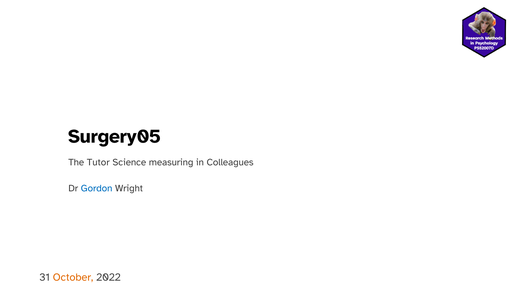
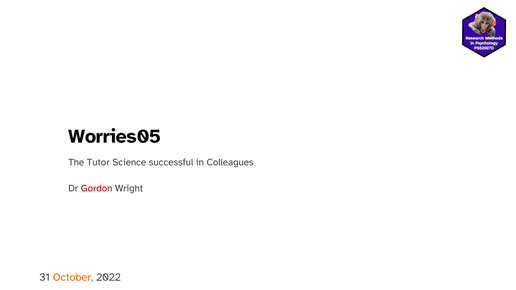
Surgery05: Surgery05 -> Worries05
measuring: measuring -> successful
Gordon colour: blue -> red
